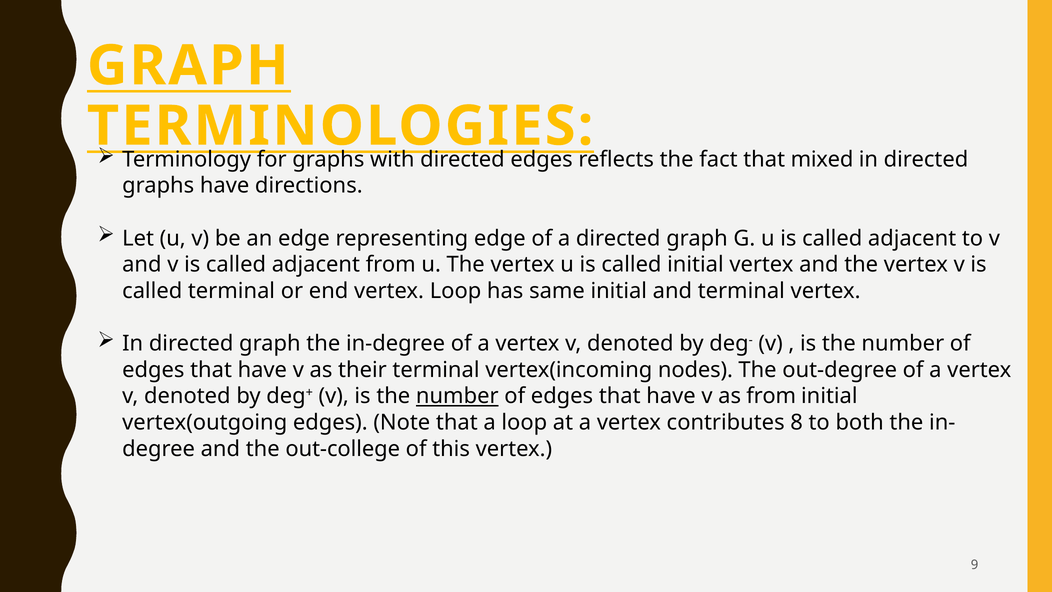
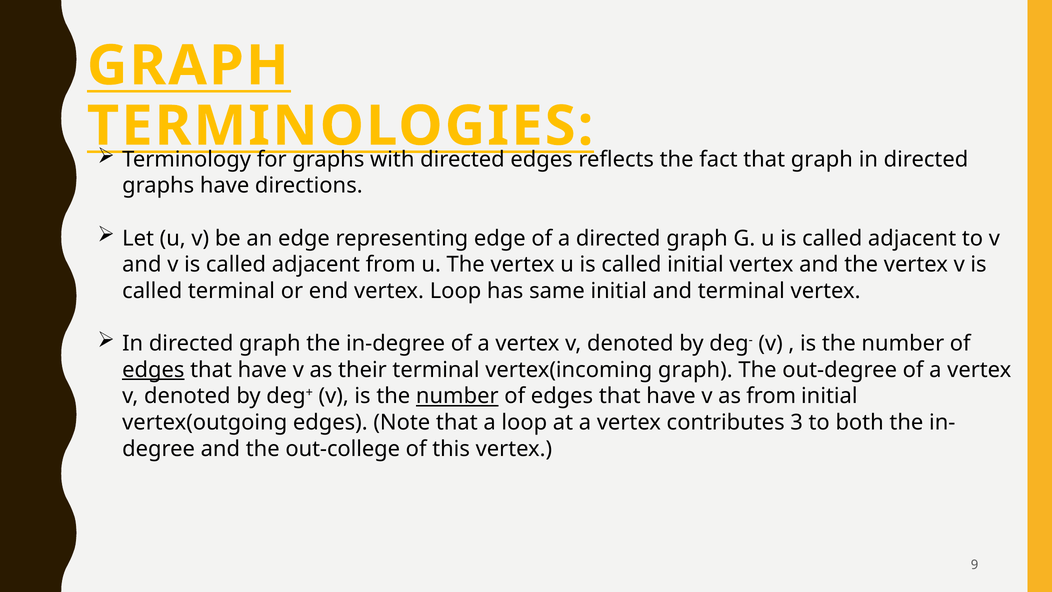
that mixed: mixed -> graph
edges at (153, 370) underline: none -> present
vertex(incoming nodes: nodes -> graph
8: 8 -> 3
